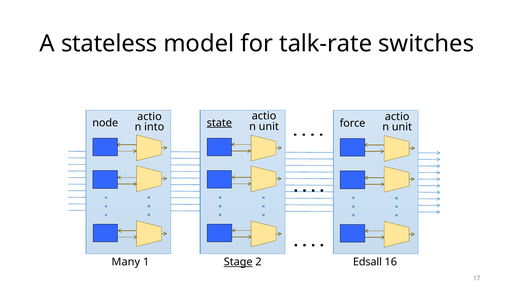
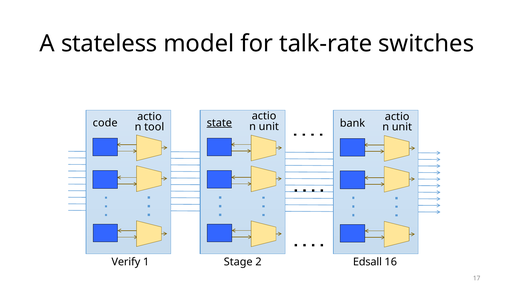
node: node -> code
force: force -> bank
into: into -> tool
Many: Many -> Verify
Stage underline: present -> none
